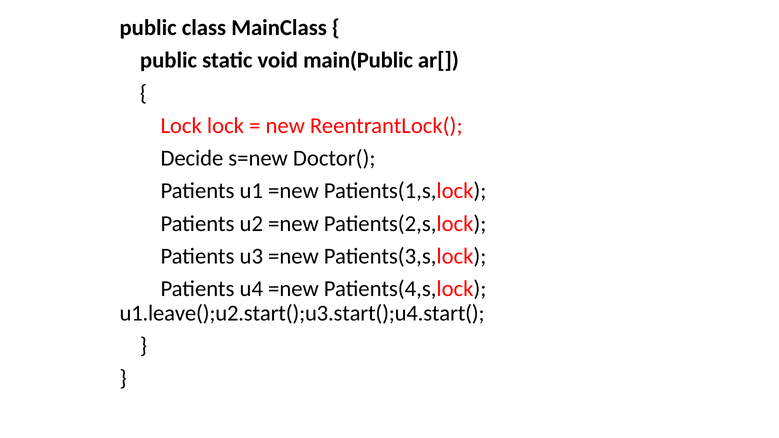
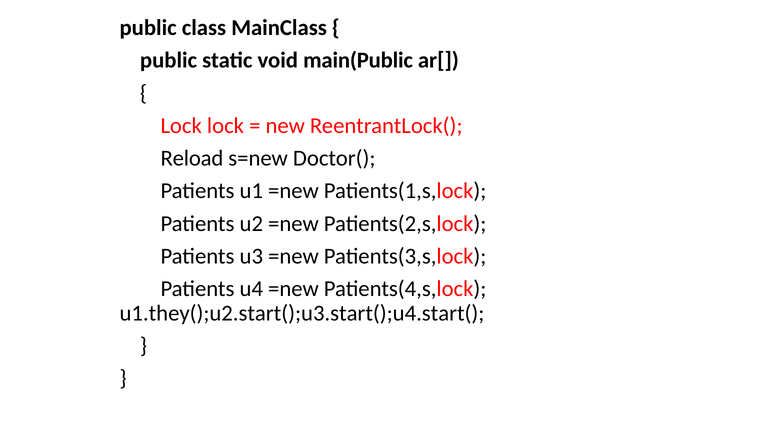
Decide: Decide -> Reload
u1.leave();u2.start();u3.start();u4.start(: u1.leave();u2.start();u3.start();u4.start( -> u1.they();u2.start();u3.start();u4.start(
